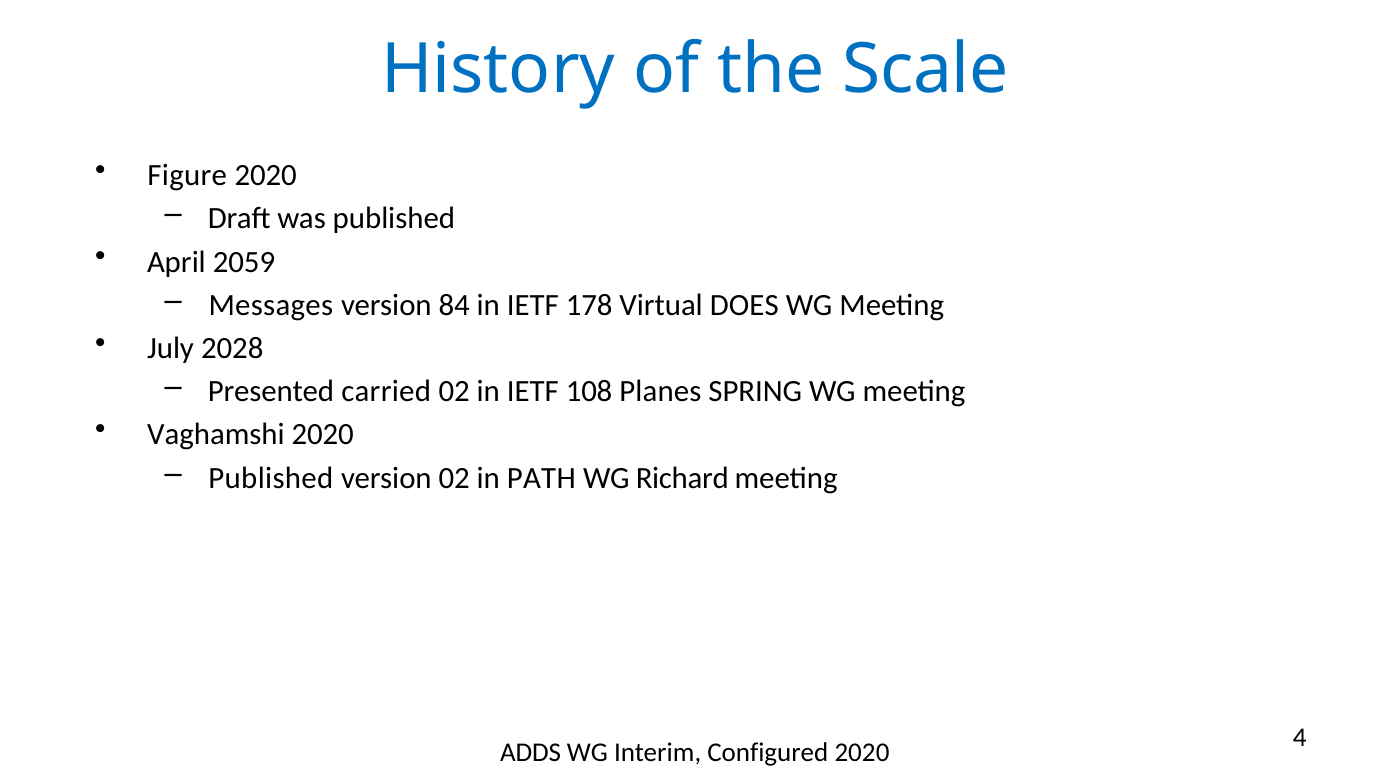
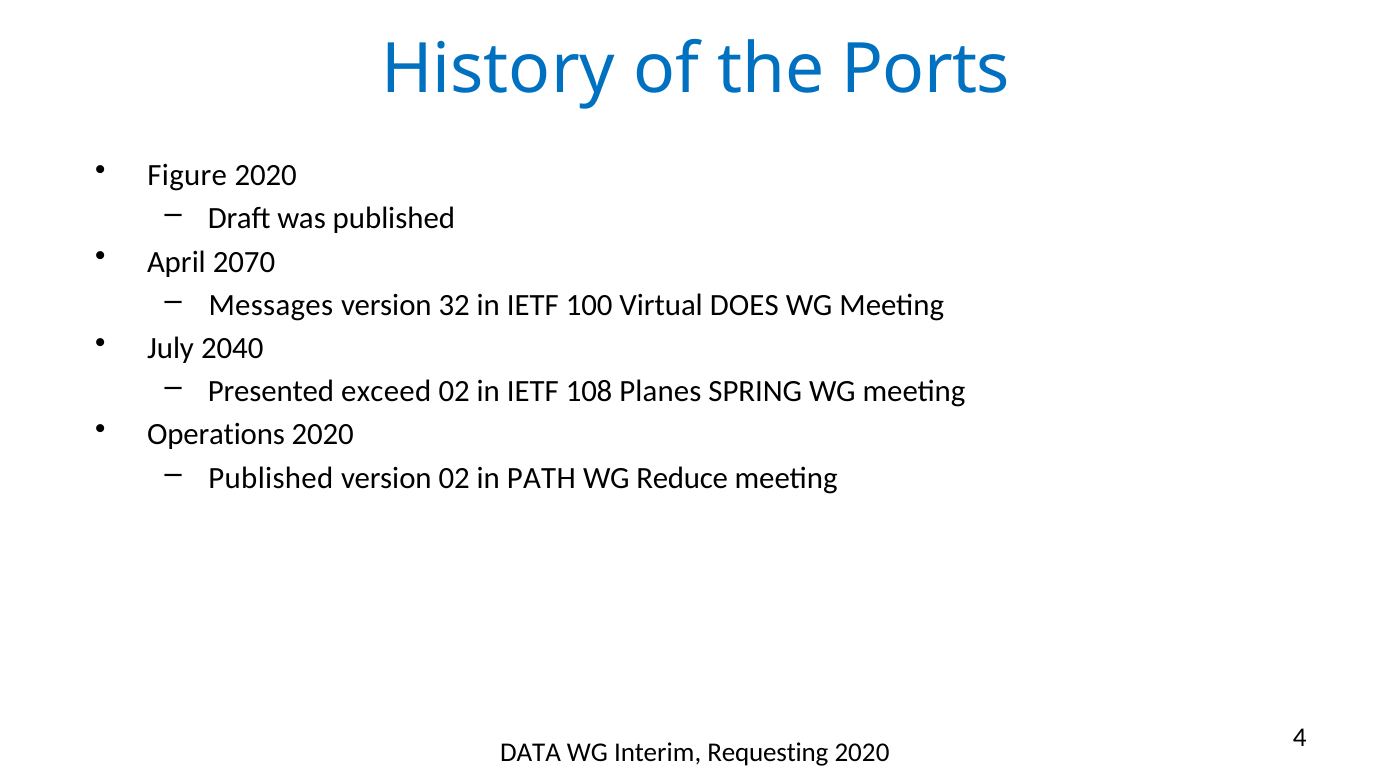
Scale: Scale -> Ports
2059: 2059 -> 2070
84: 84 -> 32
178: 178 -> 100
2028: 2028 -> 2040
carried: carried -> exceed
Vaghamshi: Vaghamshi -> Operations
Richard: Richard -> Reduce
ADDS: ADDS -> DATA
Configured: Configured -> Requesting
